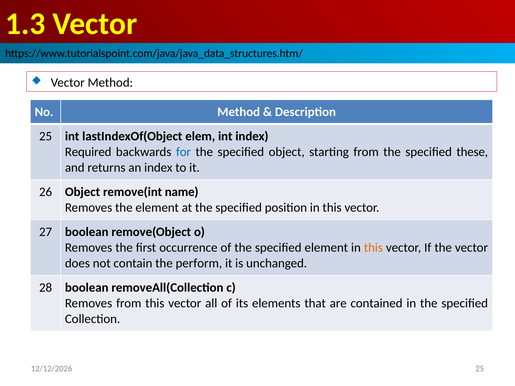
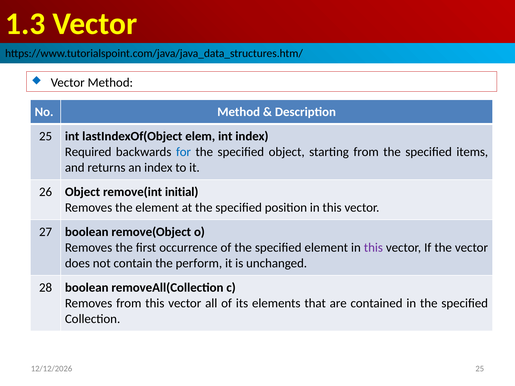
these: these -> items
name: name -> initial
this at (373, 248) colour: orange -> purple
